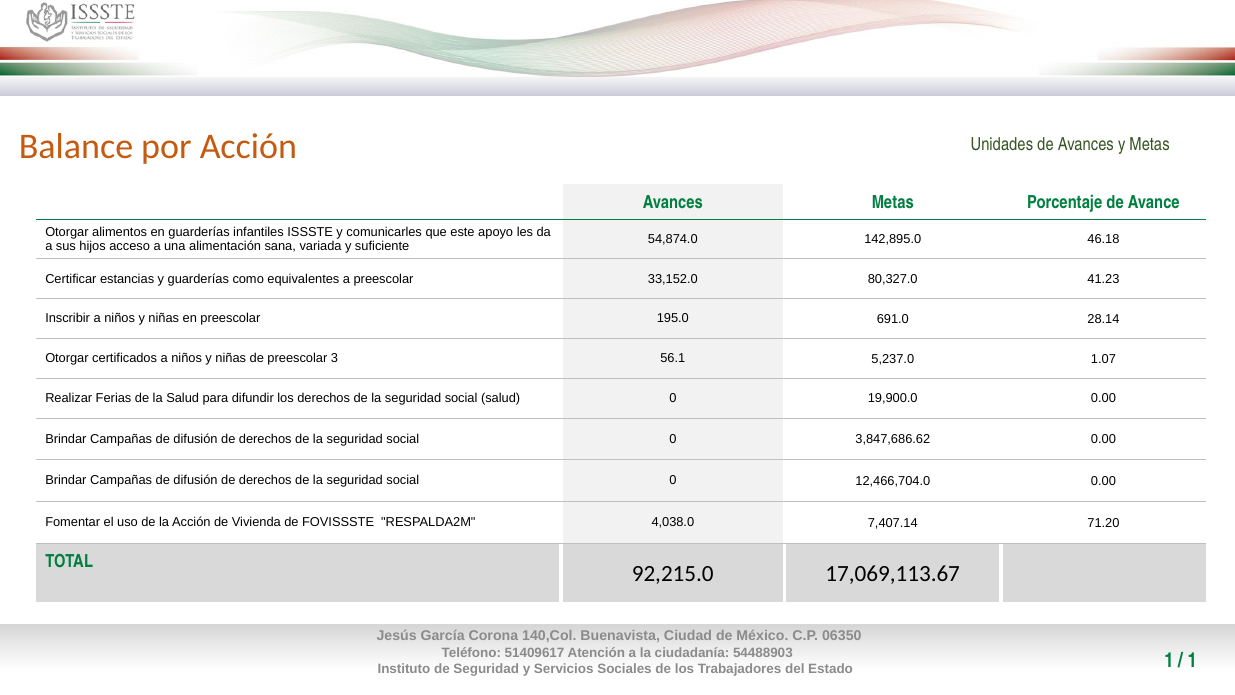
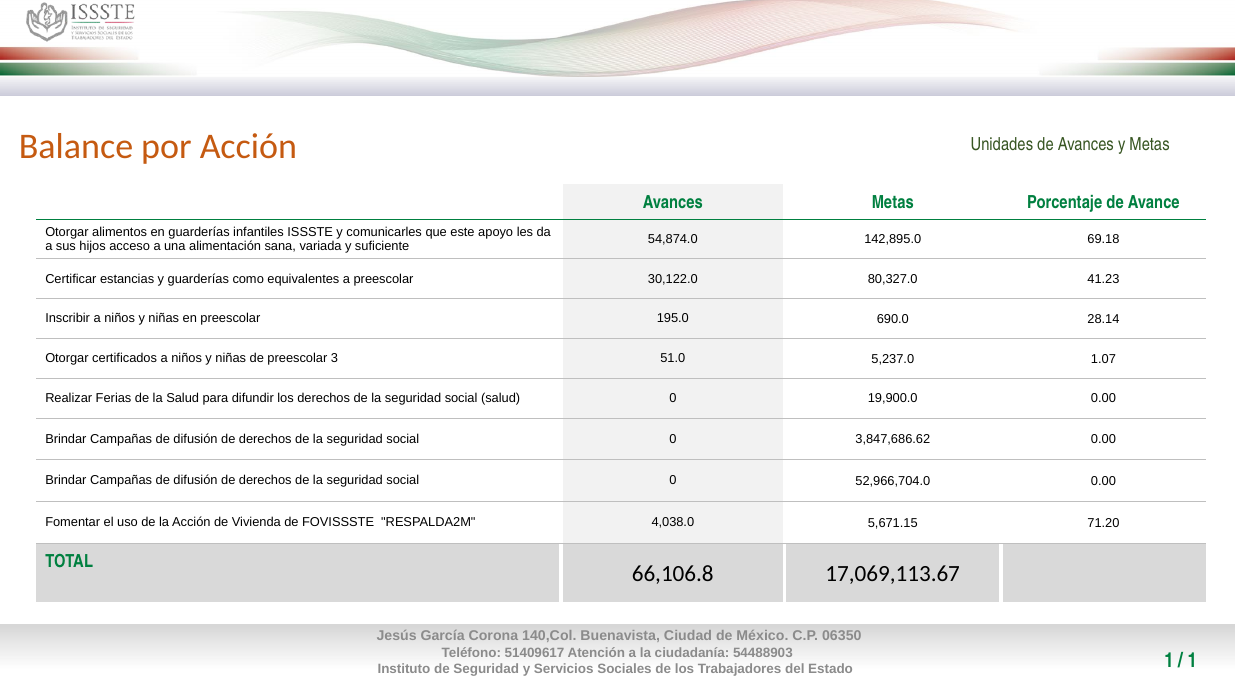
46.18: 46.18 -> 69.18
33,152.0: 33,152.0 -> 30,122.0
691.0: 691.0 -> 690.0
56.1: 56.1 -> 51.0
12,466,704.0: 12,466,704.0 -> 52,966,704.0
7,407.14: 7,407.14 -> 5,671.15
92,215.0: 92,215.0 -> 66,106.8
